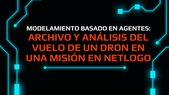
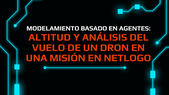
ARCHIVO: ARCHIVO -> ALTITUD
